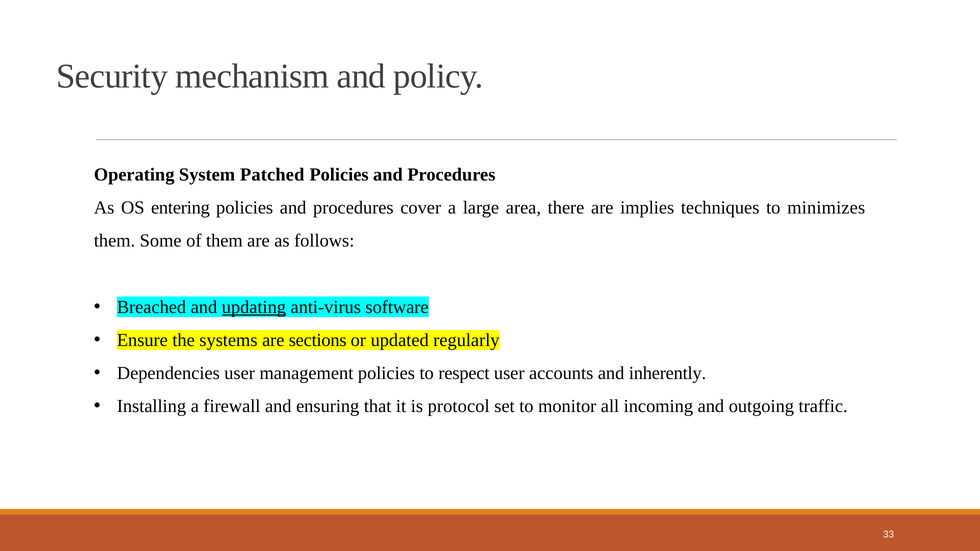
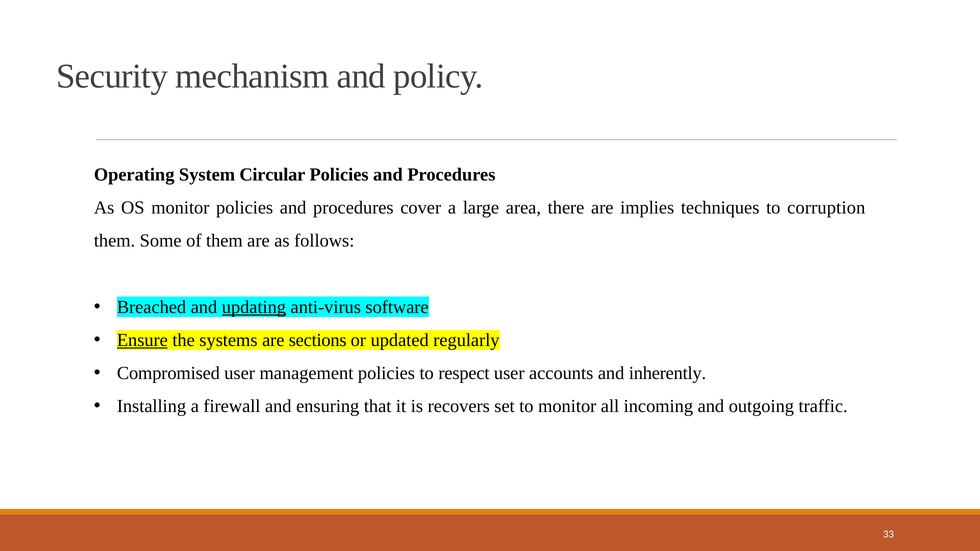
Patched: Patched -> Circular
OS entering: entering -> monitor
minimizes: minimizes -> corruption
Ensure underline: none -> present
Dependencies: Dependencies -> Compromised
protocol: protocol -> recovers
